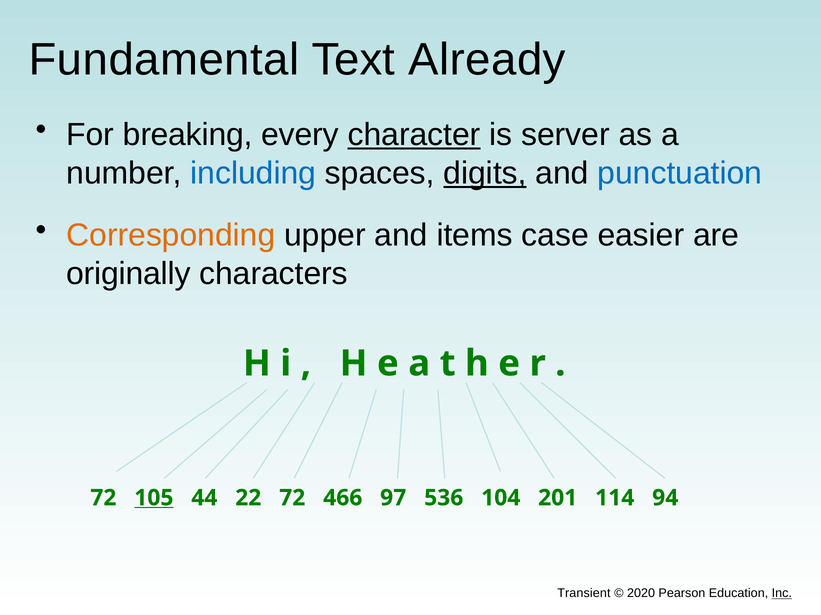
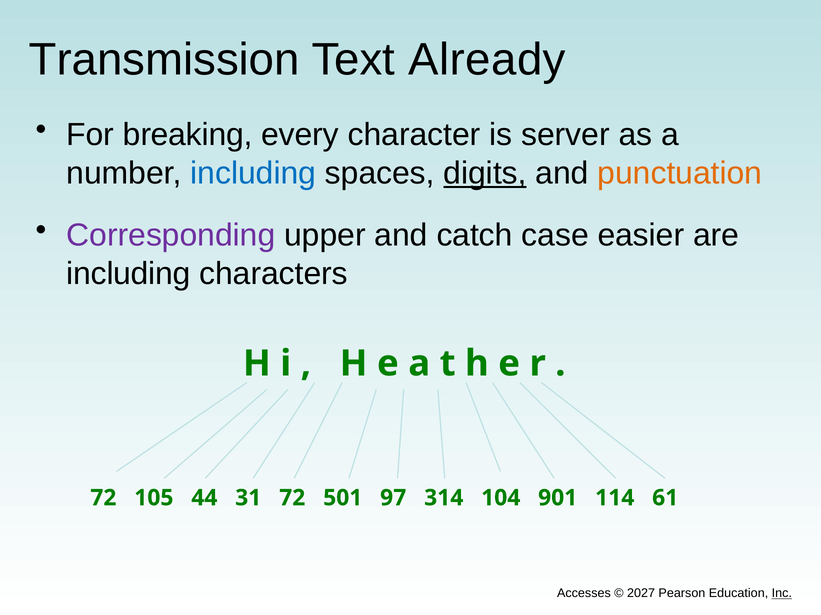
Fundamental: Fundamental -> Transmission
character underline: present -> none
punctuation colour: blue -> orange
Corresponding colour: orange -> purple
items: items -> catch
originally at (128, 274): originally -> including
105 underline: present -> none
22: 22 -> 31
466: 466 -> 501
536: 536 -> 314
201: 201 -> 901
94: 94 -> 61
Transient: Transient -> Accesses
2020: 2020 -> 2027
